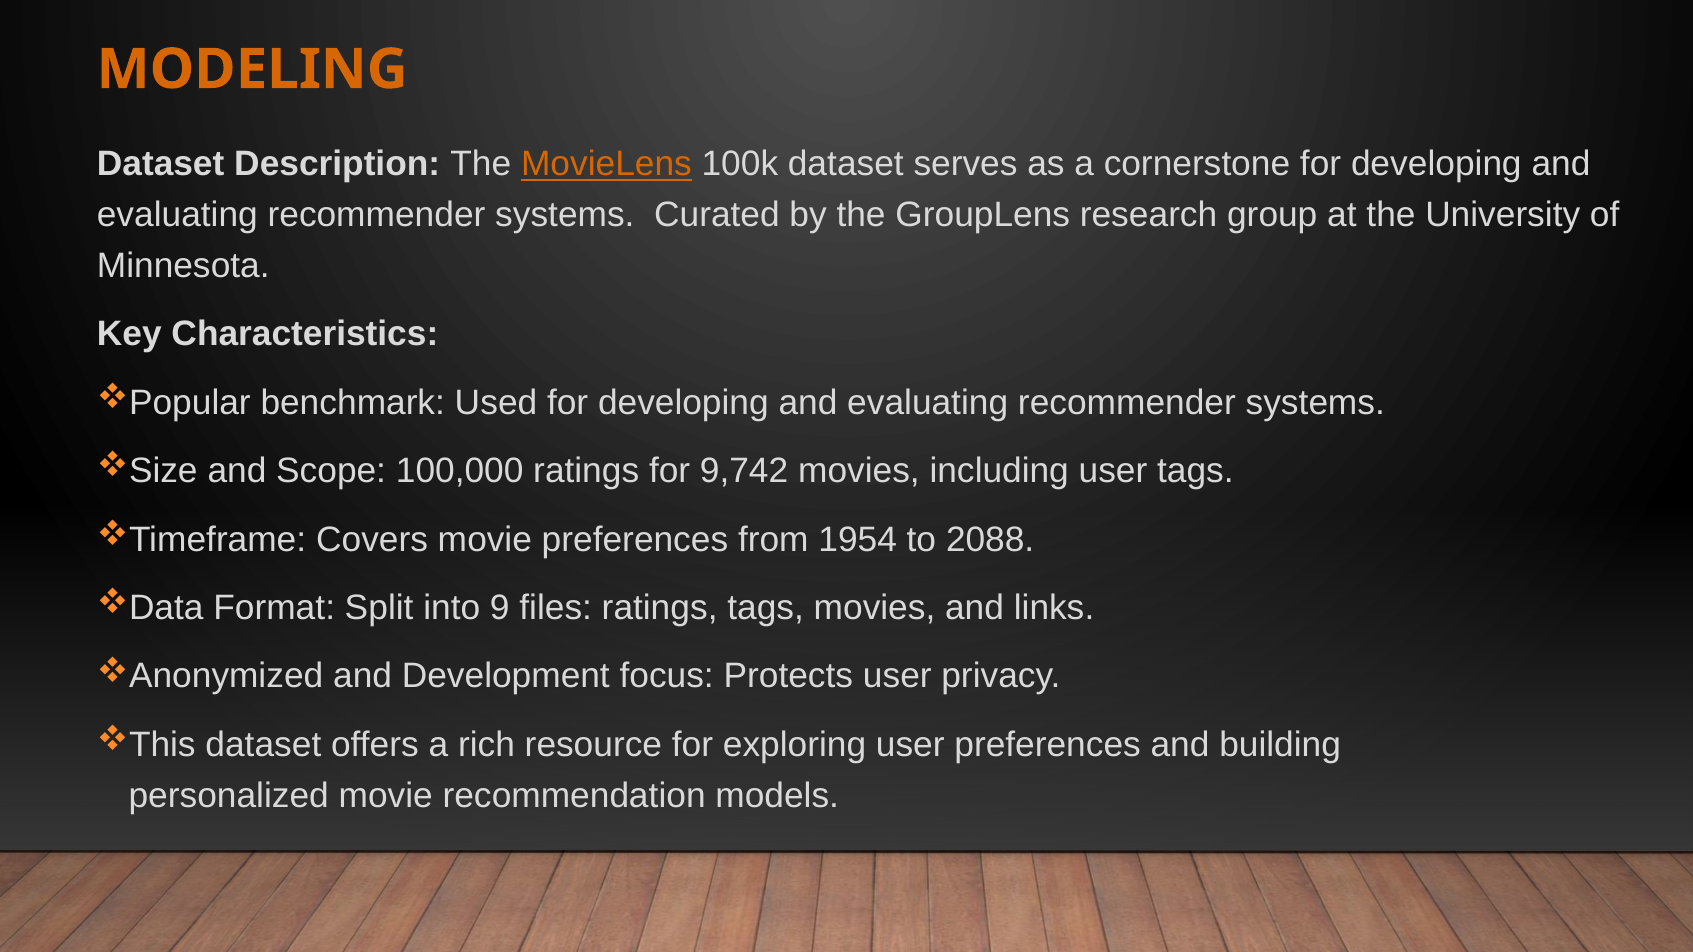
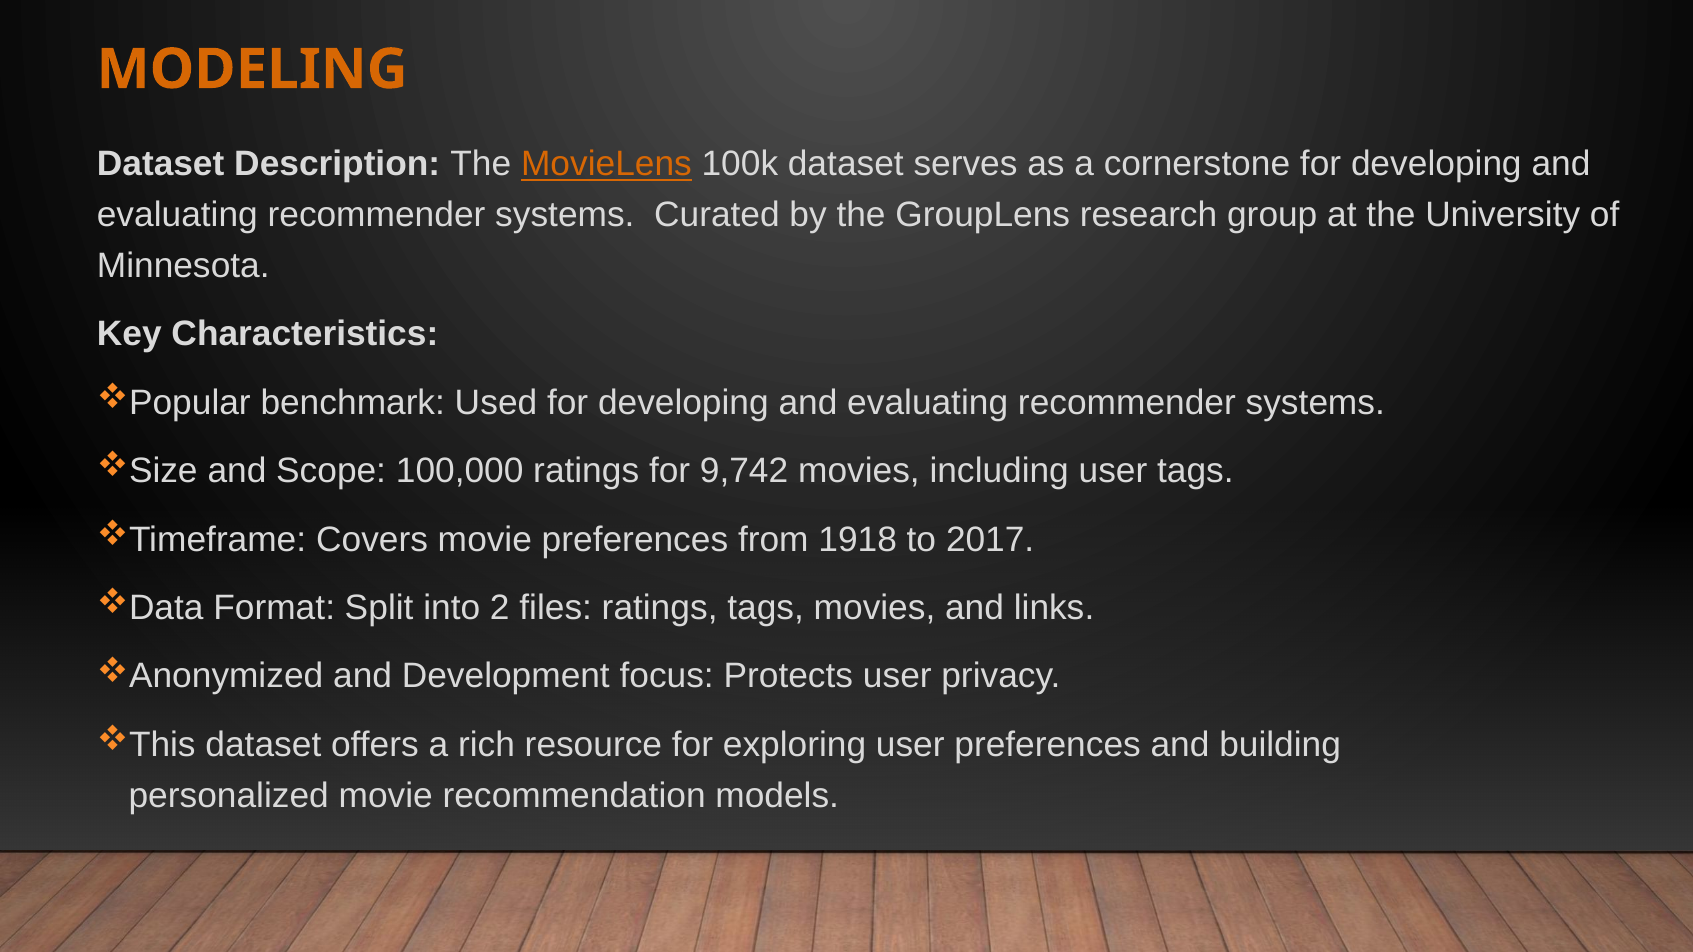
1954: 1954 -> 1918
2088: 2088 -> 2017
9: 9 -> 2
